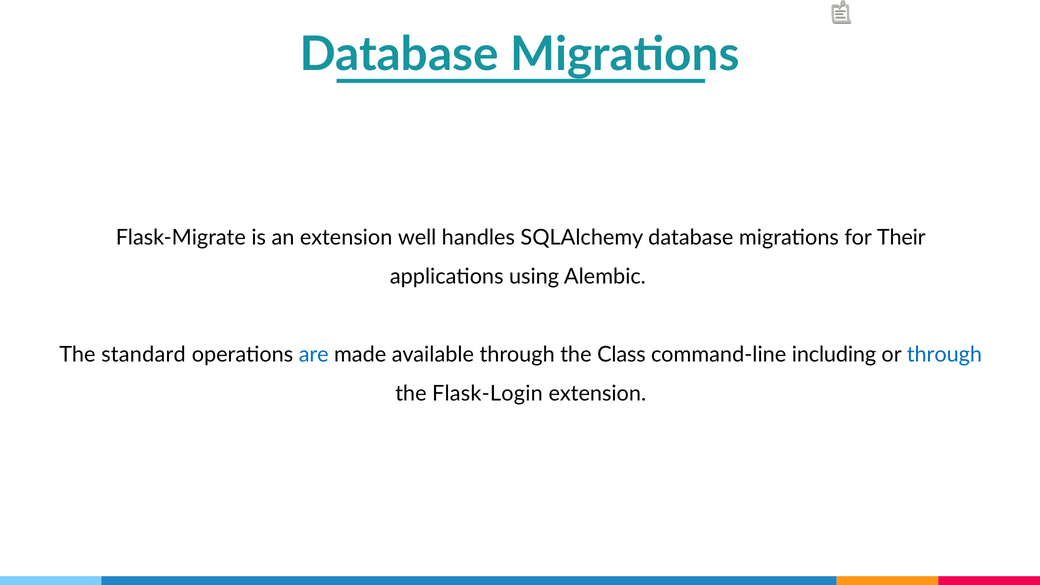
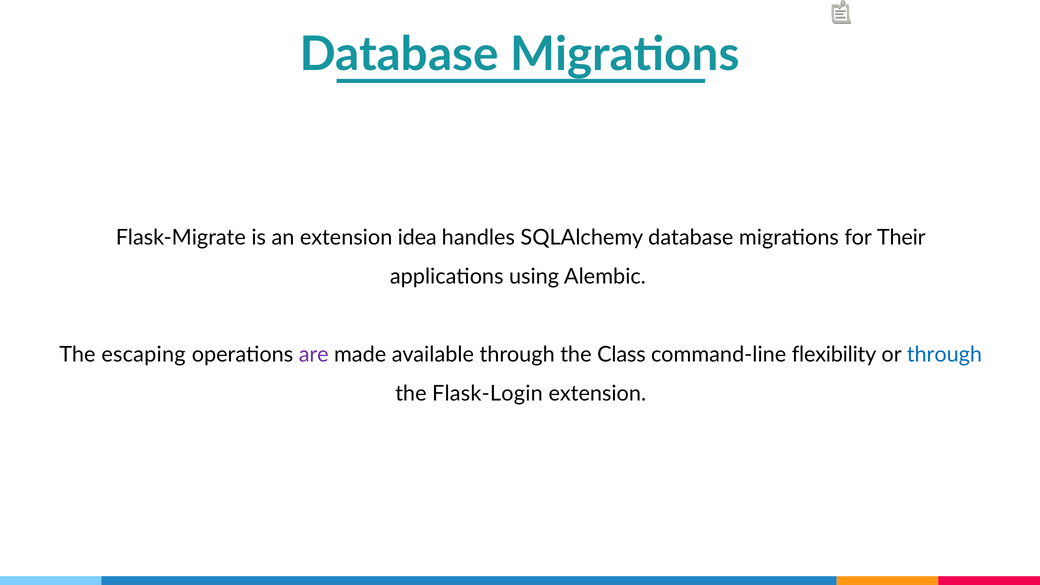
well: well -> idea
standard: standard -> escaping
are colour: blue -> purple
including: including -> flexibility
